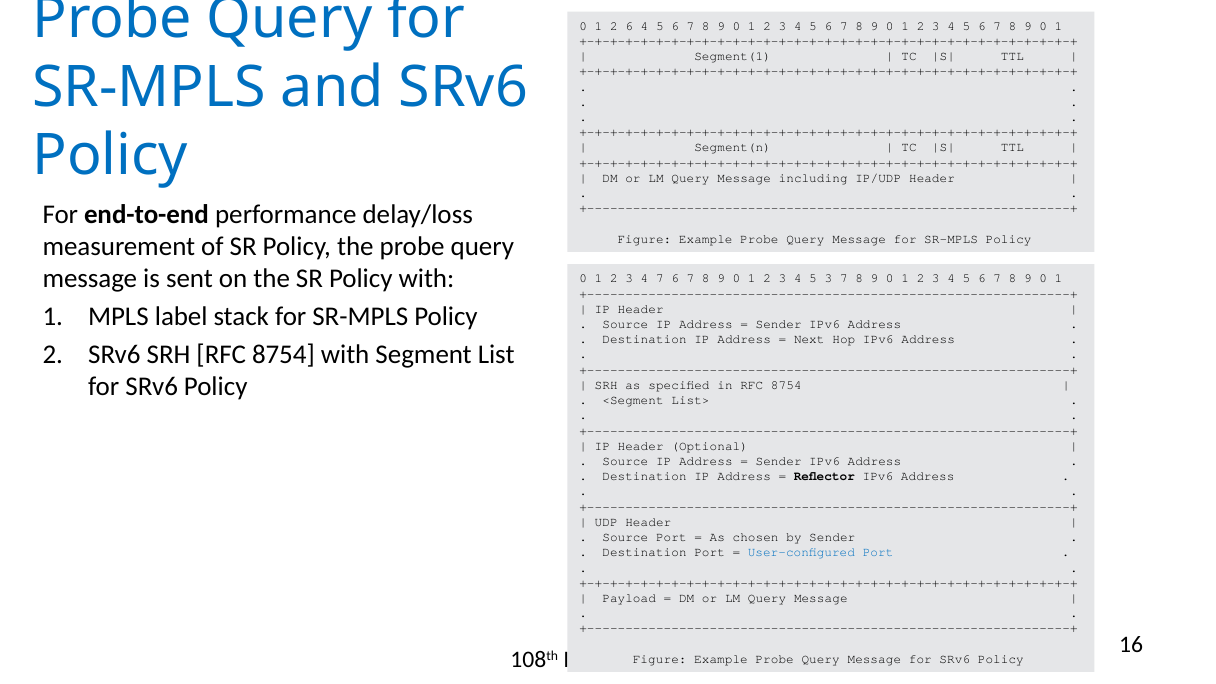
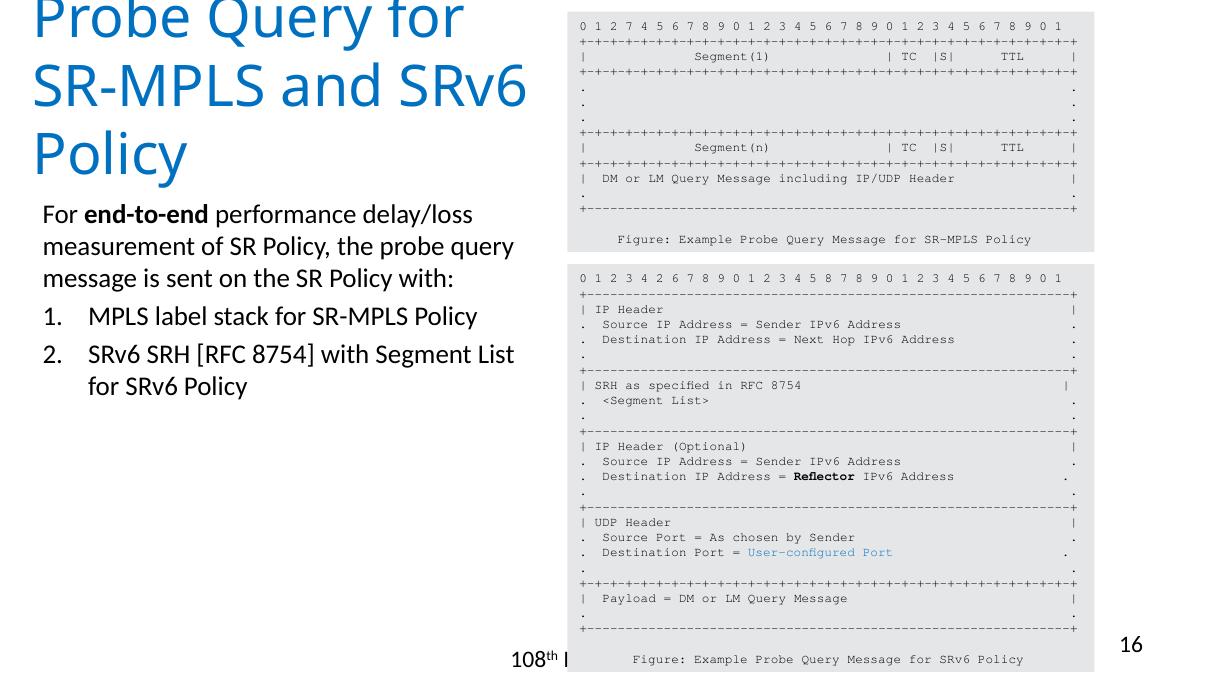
2 6: 6 -> 7
4 7: 7 -> 2
5 3: 3 -> 8
